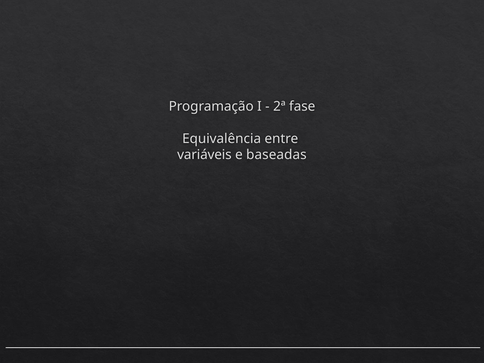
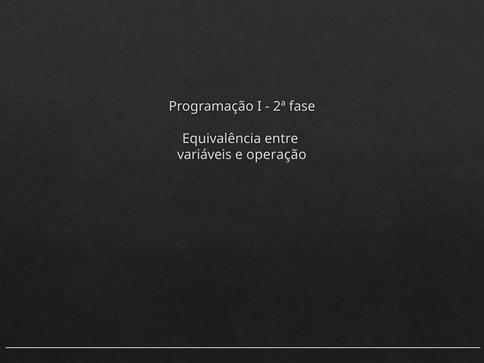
baseadas: baseadas -> operação
